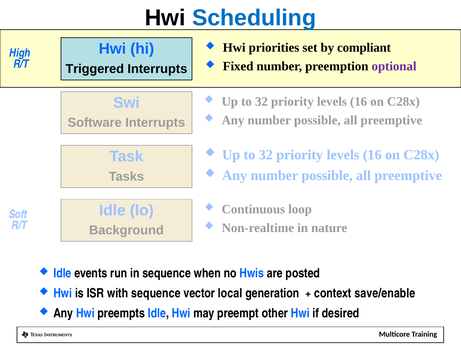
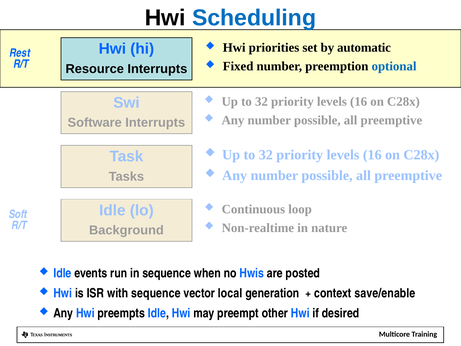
compliant: compliant -> automatic
High: High -> Rest
optional colour: purple -> blue
Triggered: Triggered -> Resource
